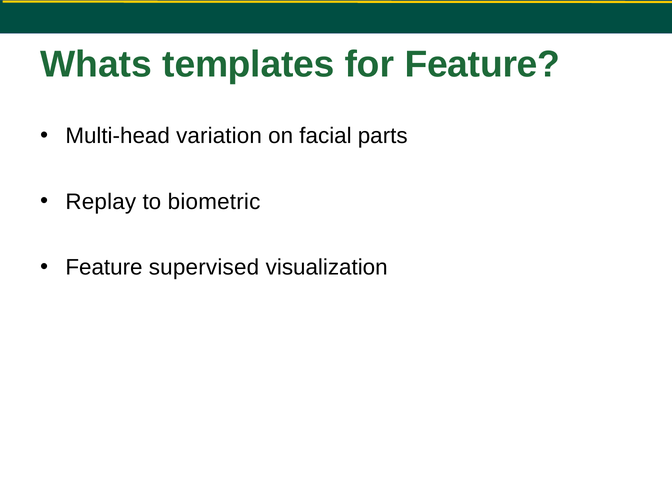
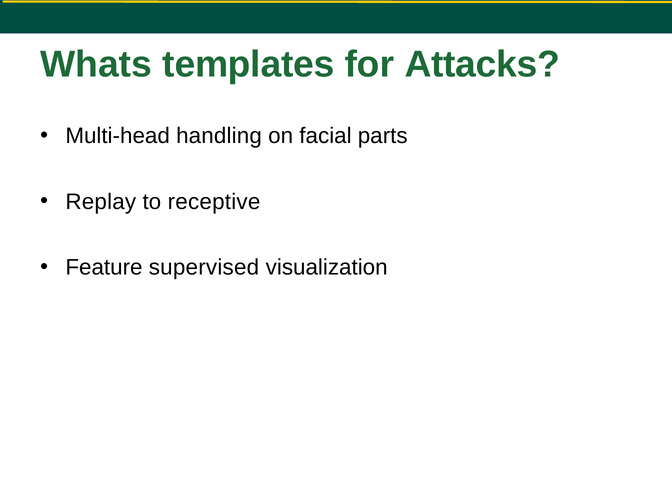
for Feature: Feature -> Attacks
variation: variation -> handling
biometric: biometric -> receptive
